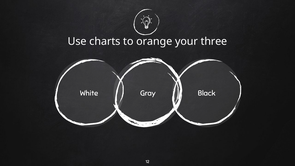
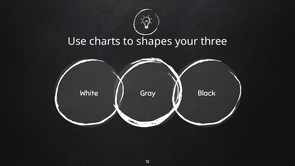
orange: orange -> shapes
